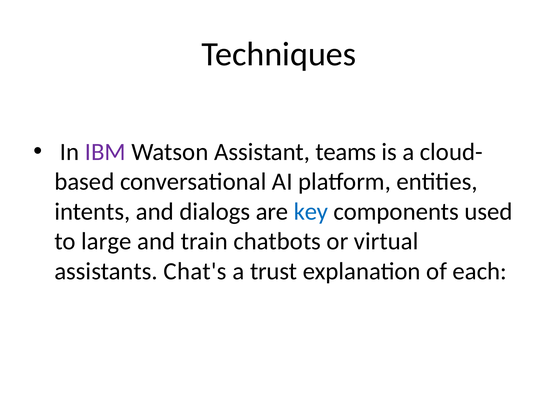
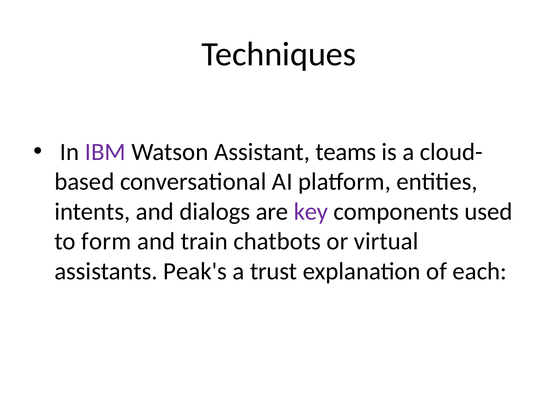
key colour: blue -> purple
large: large -> form
Chat's: Chat's -> Peak's
